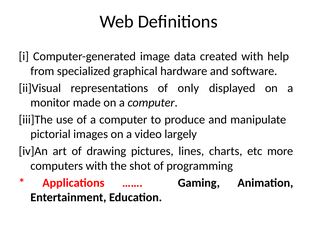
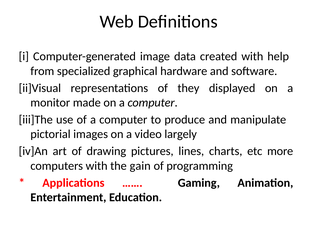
only: only -> they
shot: shot -> gain
